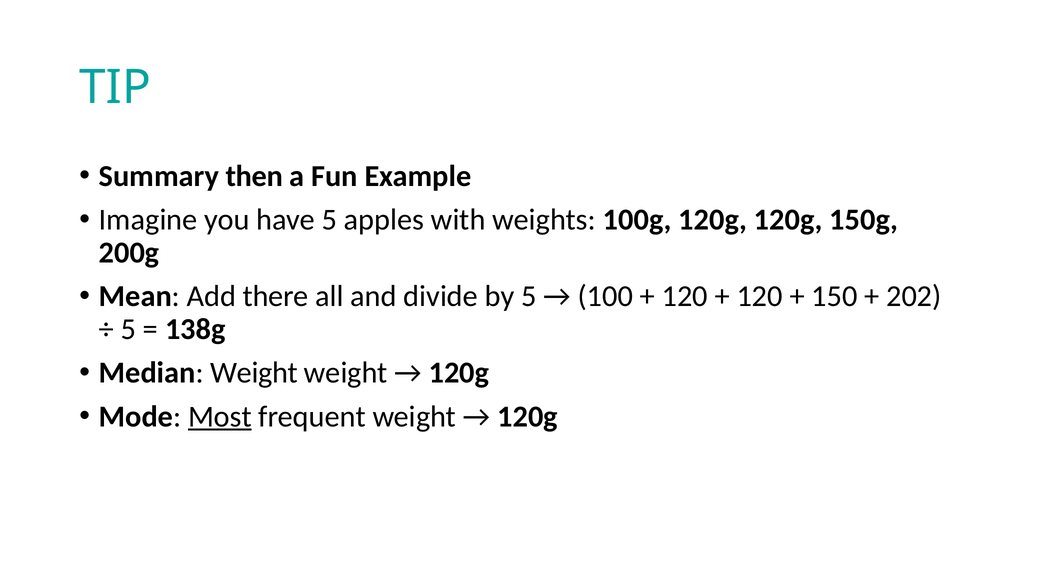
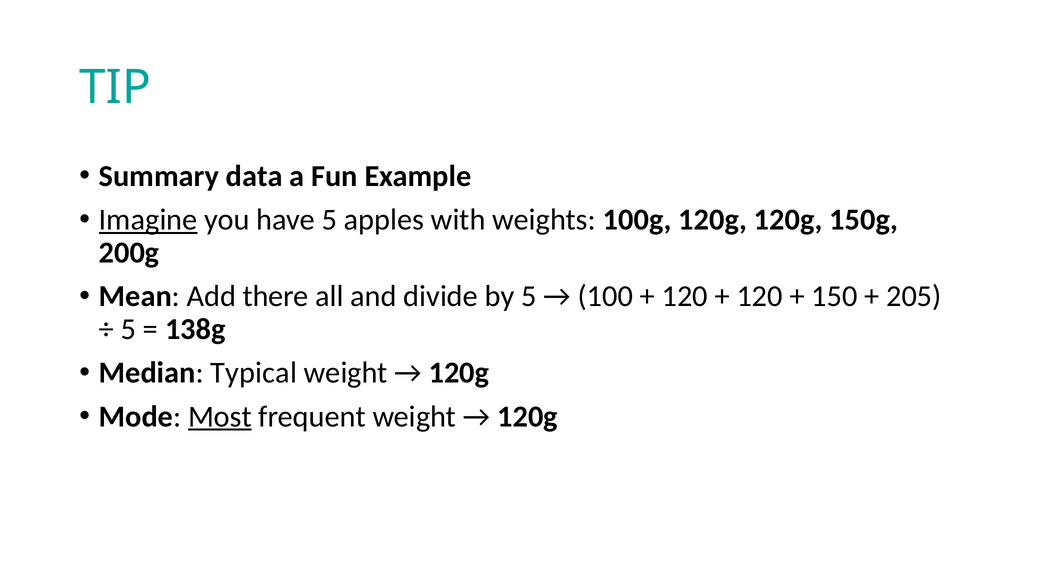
then: then -> data
Imagine underline: none -> present
202: 202 -> 205
Median Weight: Weight -> Typical
